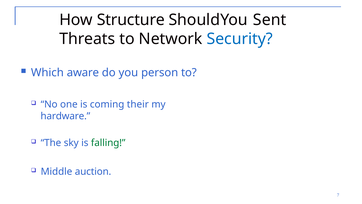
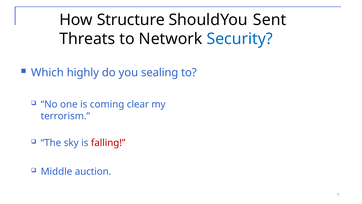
aware: aware -> highly
person: person -> sealing
their: their -> clear
hardware: hardware -> terrorism
falling colour: green -> red
